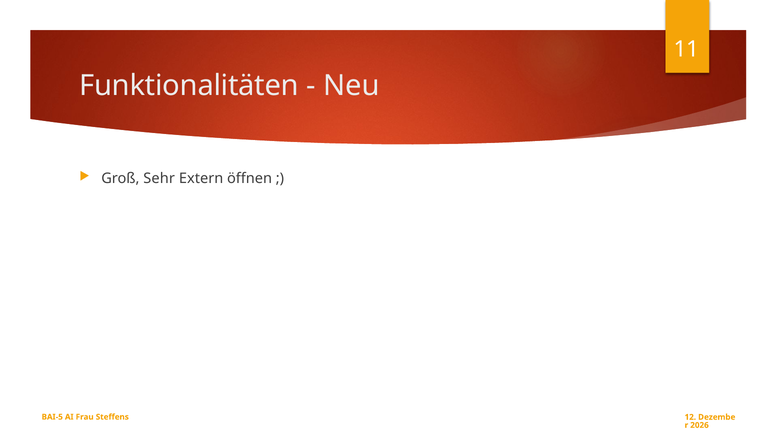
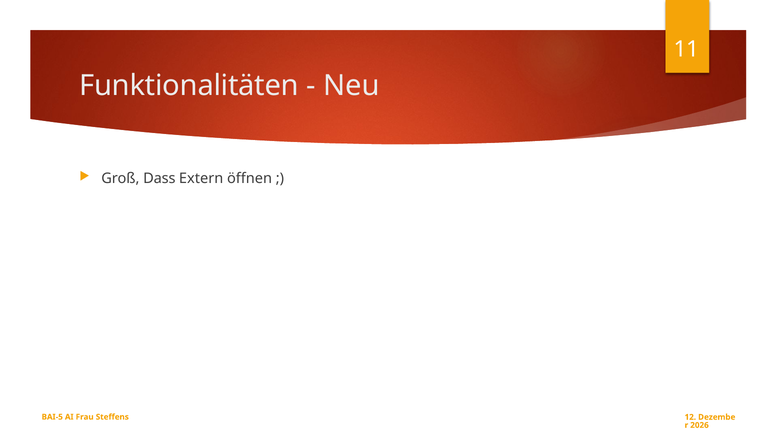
Sehr: Sehr -> Dass
